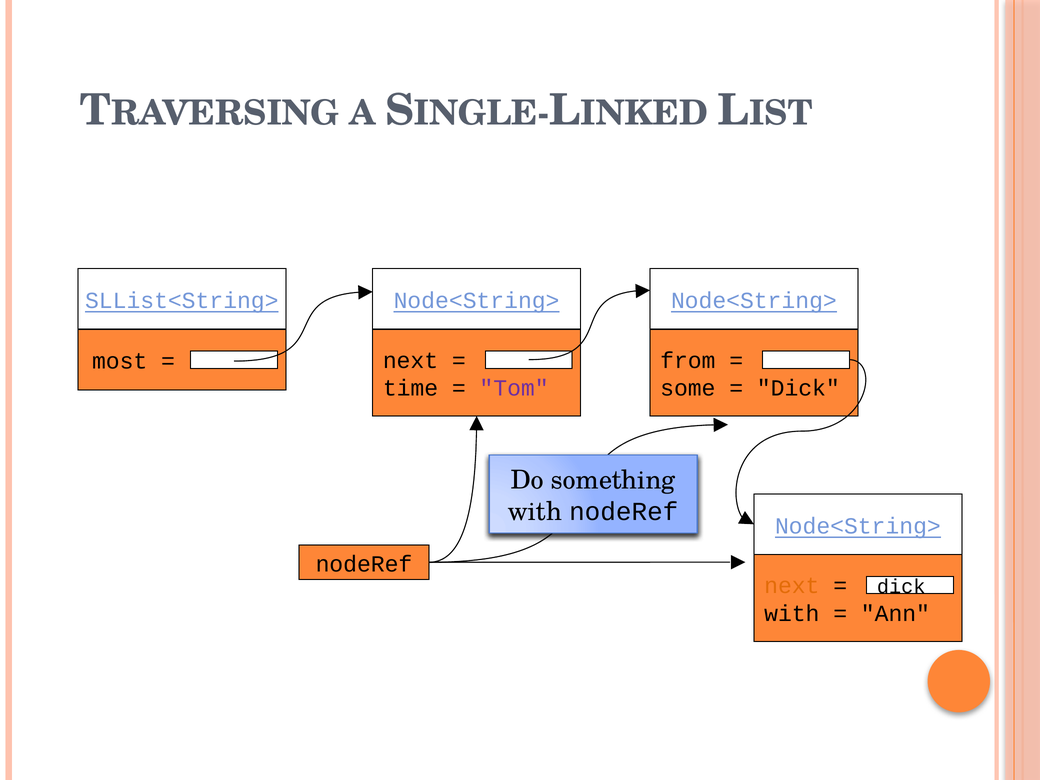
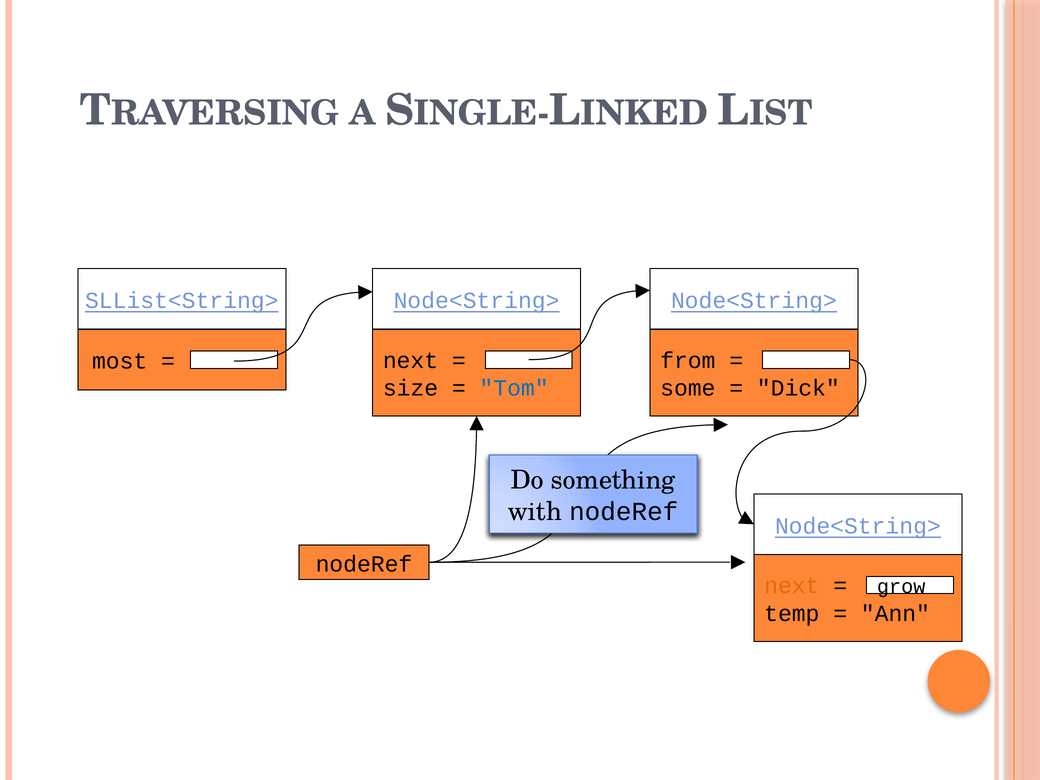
time: time -> size
Tom colour: purple -> blue
dick at (901, 586): dick -> grow
with at (792, 613): with -> temp
